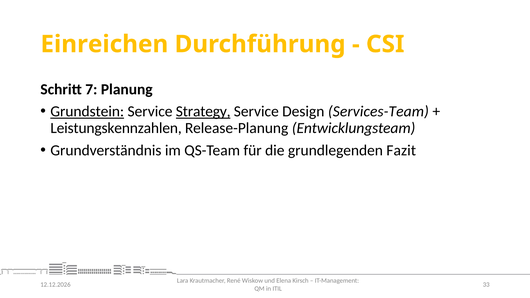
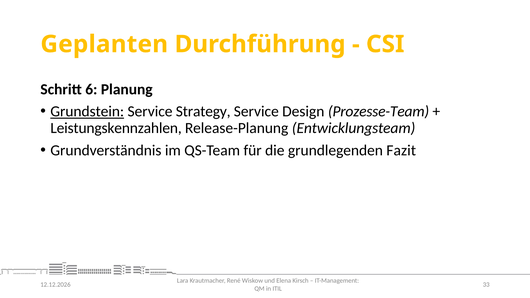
Einreichen: Einreichen -> Geplanten
7: 7 -> 6
Strategy underline: present -> none
Services-Team: Services-Team -> Prozesse-Team
